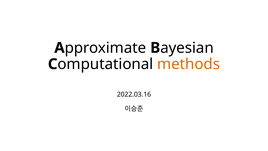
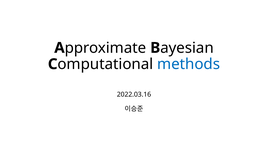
methods colour: orange -> blue
